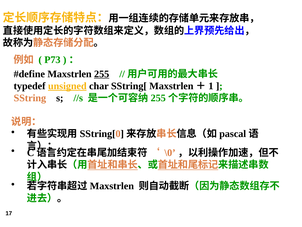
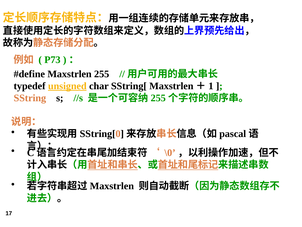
255 underline: present -> none
